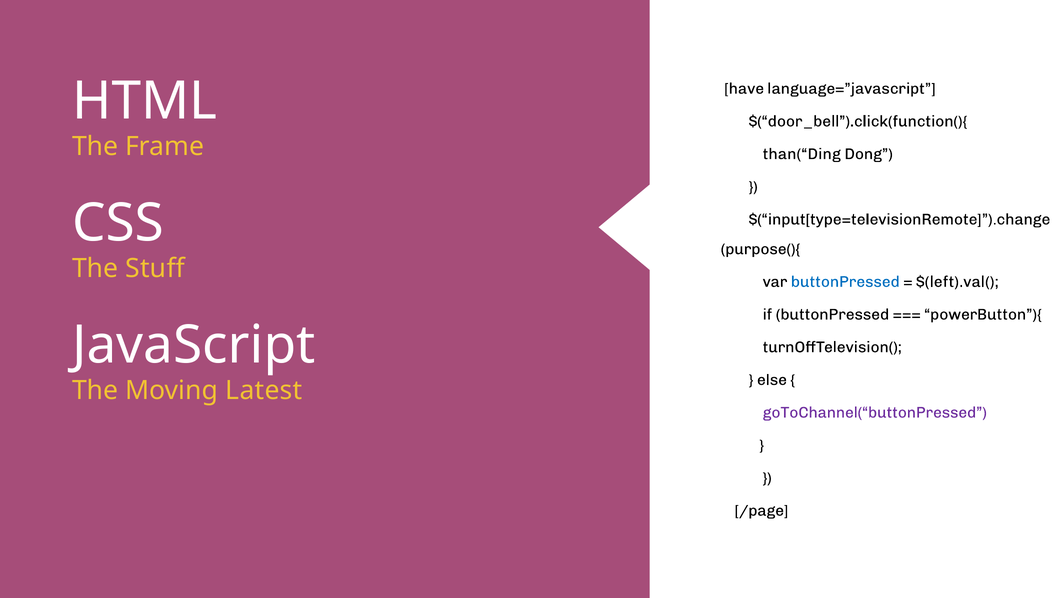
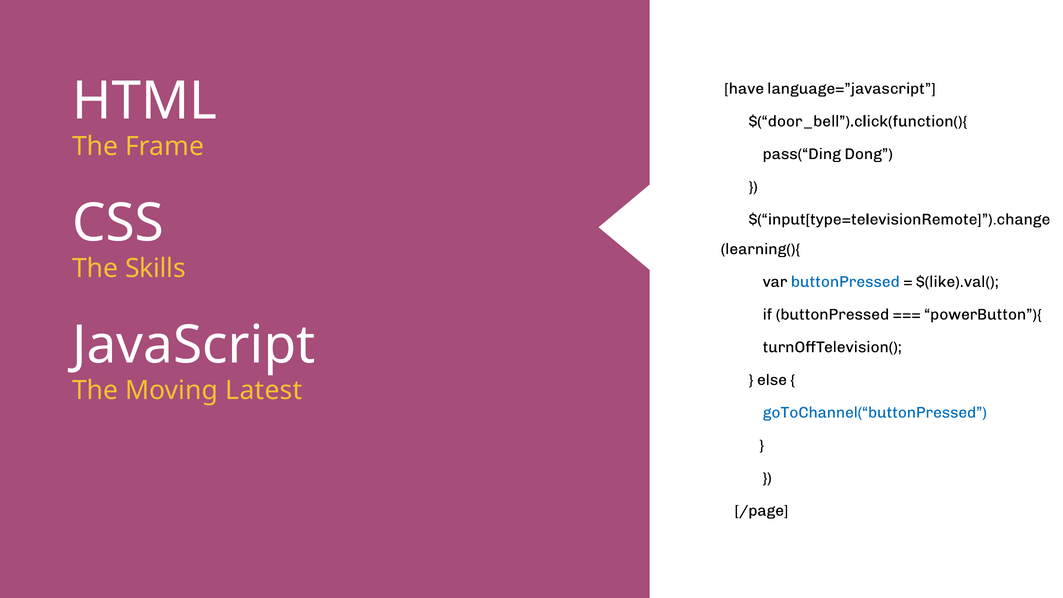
than(“Ding: than(“Ding -> pass(“Ding
purpose(){: purpose(){ -> learning(){
Stuff: Stuff -> Skills
$(left).val(: $(left).val( -> $(like).val(
goToChannel(“buttonPressed colour: purple -> blue
